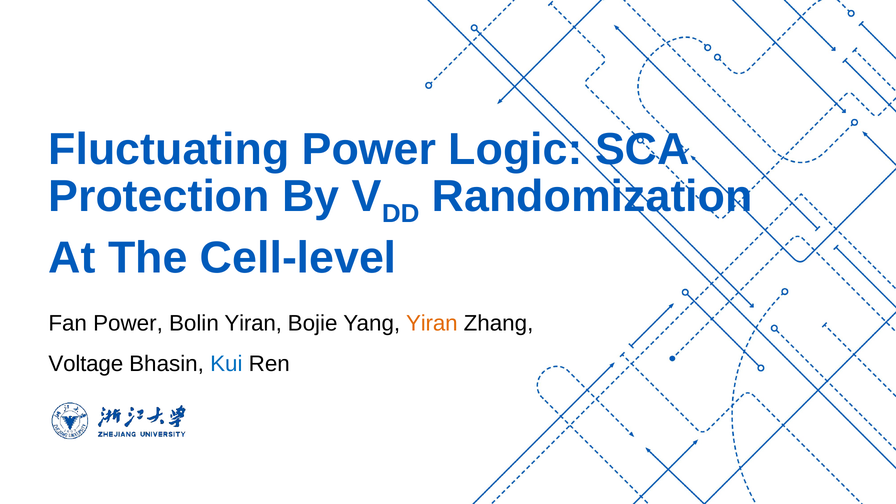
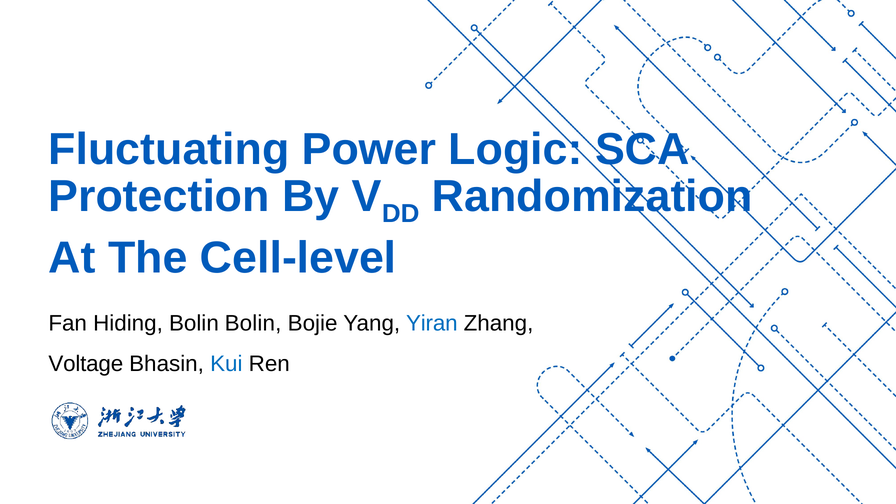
Fan Power: Power -> Hiding
Bolin Yiran: Yiran -> Bolin
Yiran at (432, 323) colour: orange -> blue
